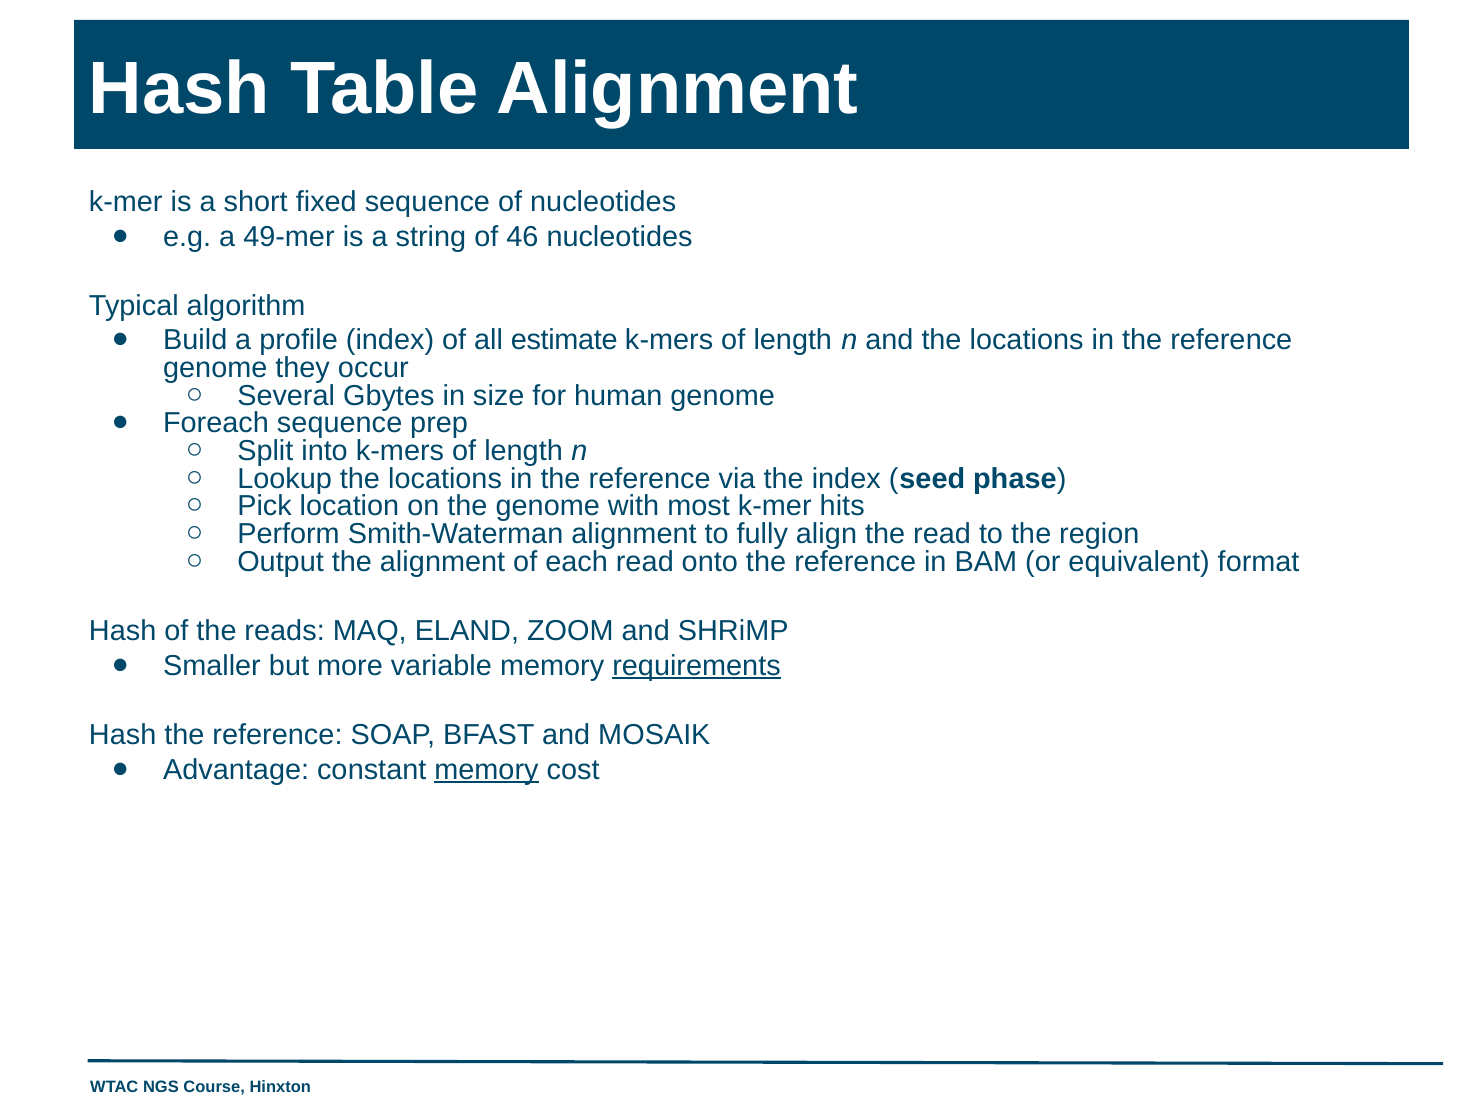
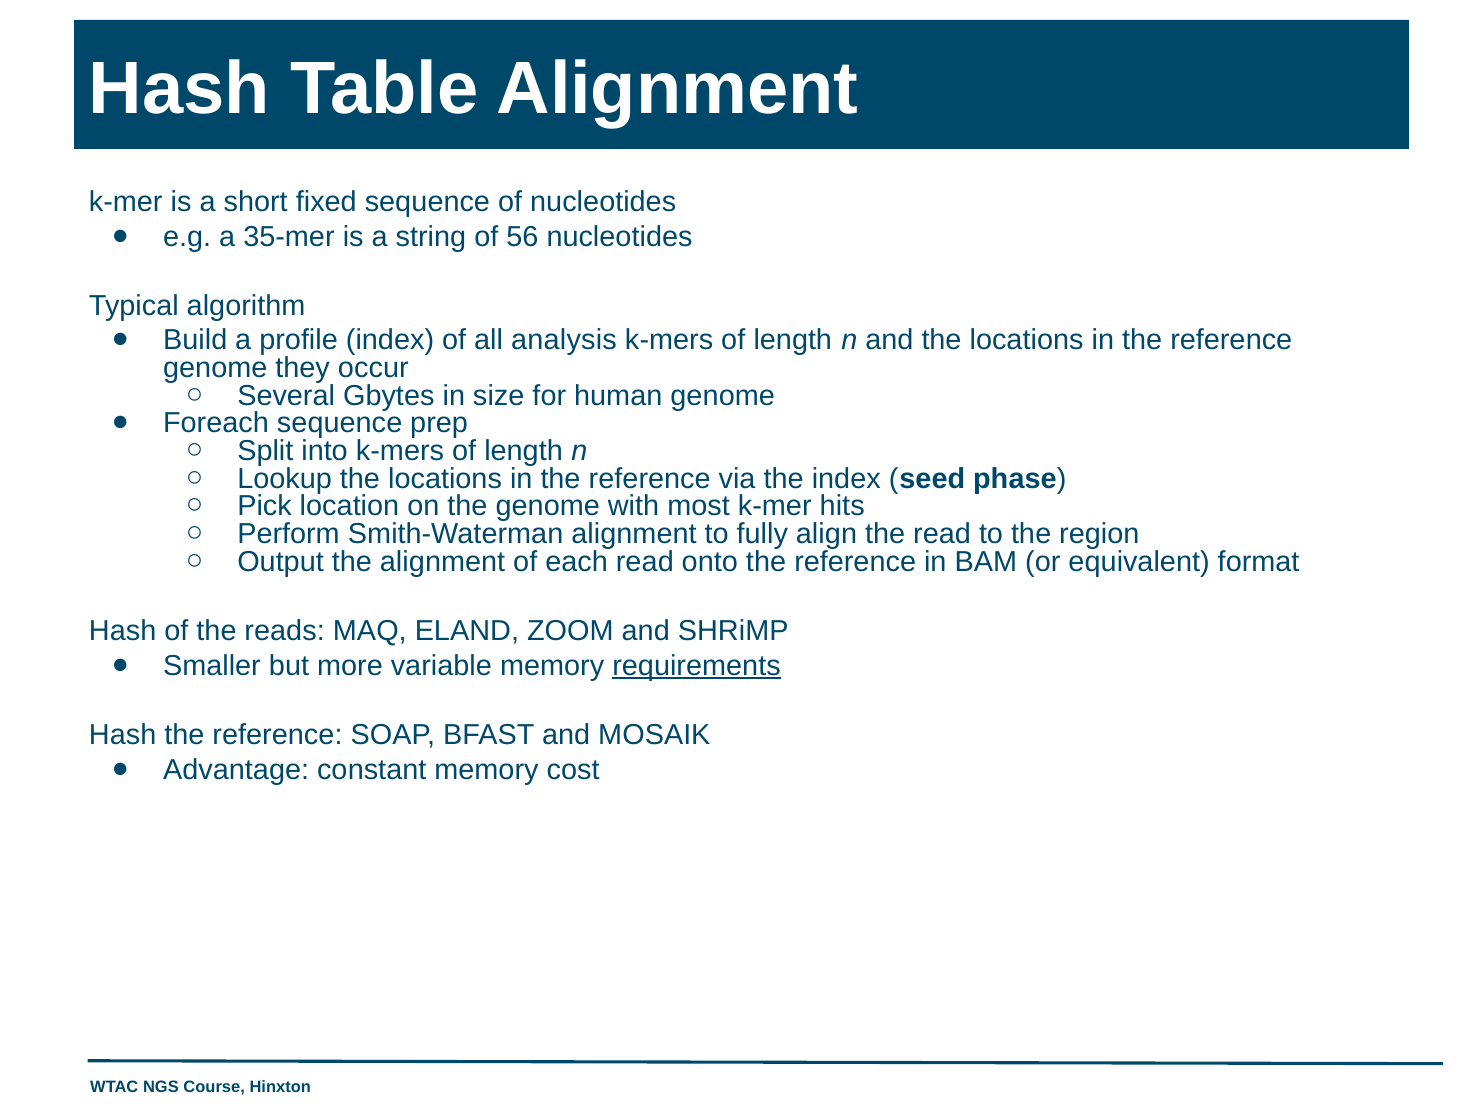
49-mer: 49-mer -> 35-mer
46: 46 -> 56
estimate: estimate -> analysis
memory at (486, 770) underline: present -> none
